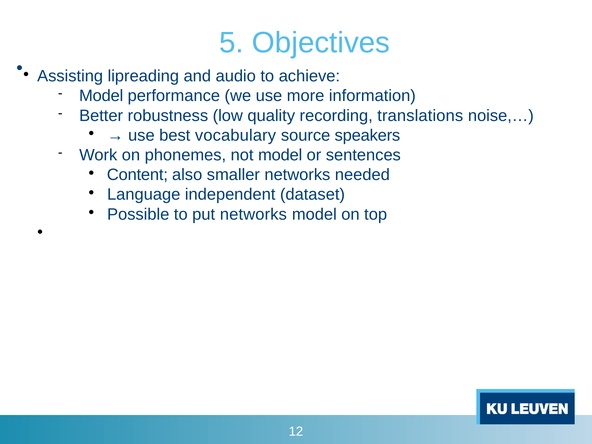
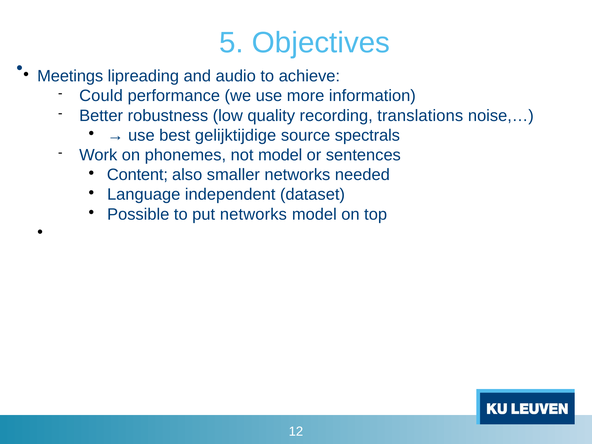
Assisting: Assisting -> Meetings
Model at (101, 96): Model -> Could
vocabulary: vocabulary -> gelijktijdige
speakers: speakers -> spectrals
